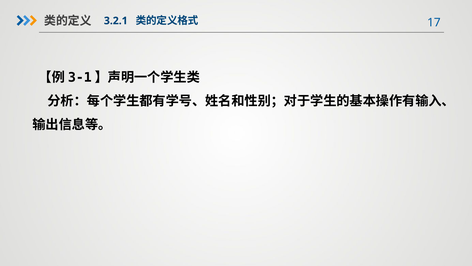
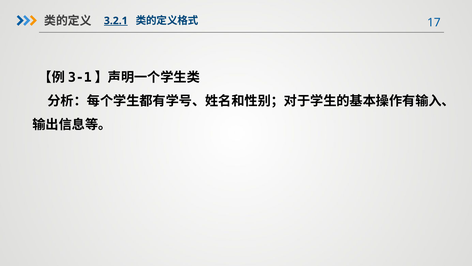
3.2.1 underline: none -> present
